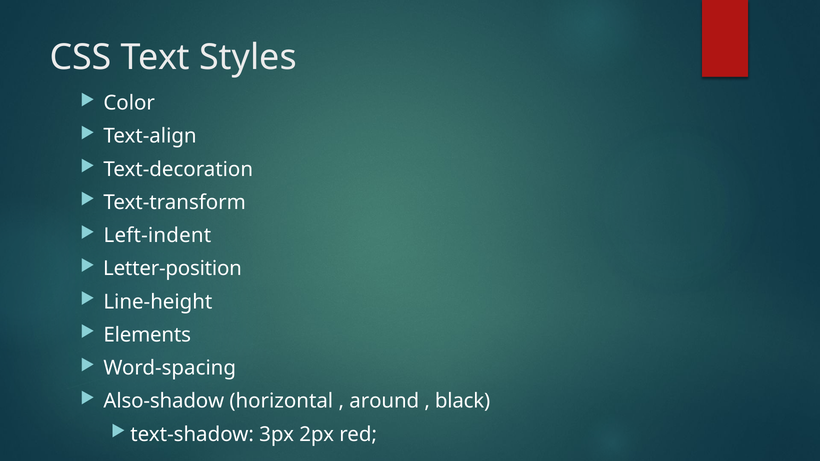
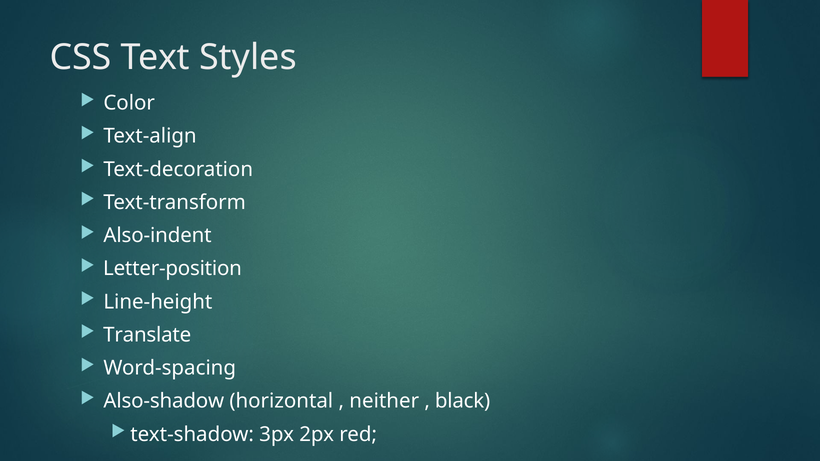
Left-indent: Left-indent -> Also-indent
Elements: Elements -> Translate
around: around -> neither
